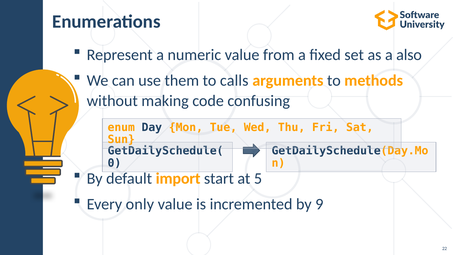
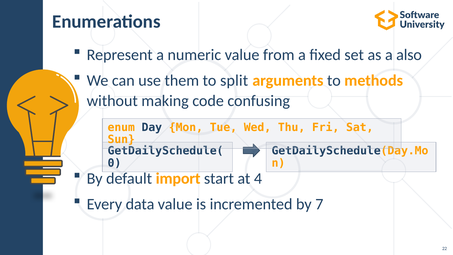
calls: calls -> split
5: 5 -> 4
only: only -> data
9: 9 -> 7
